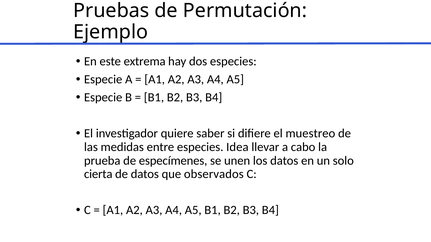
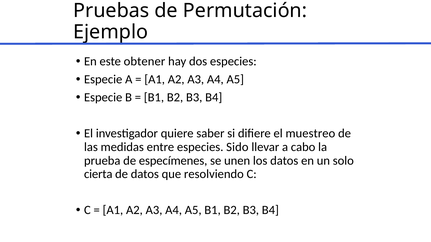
extrema: extrema -> obtener
Idea: Idea -> Sido
observados: observados -> resolviendo
